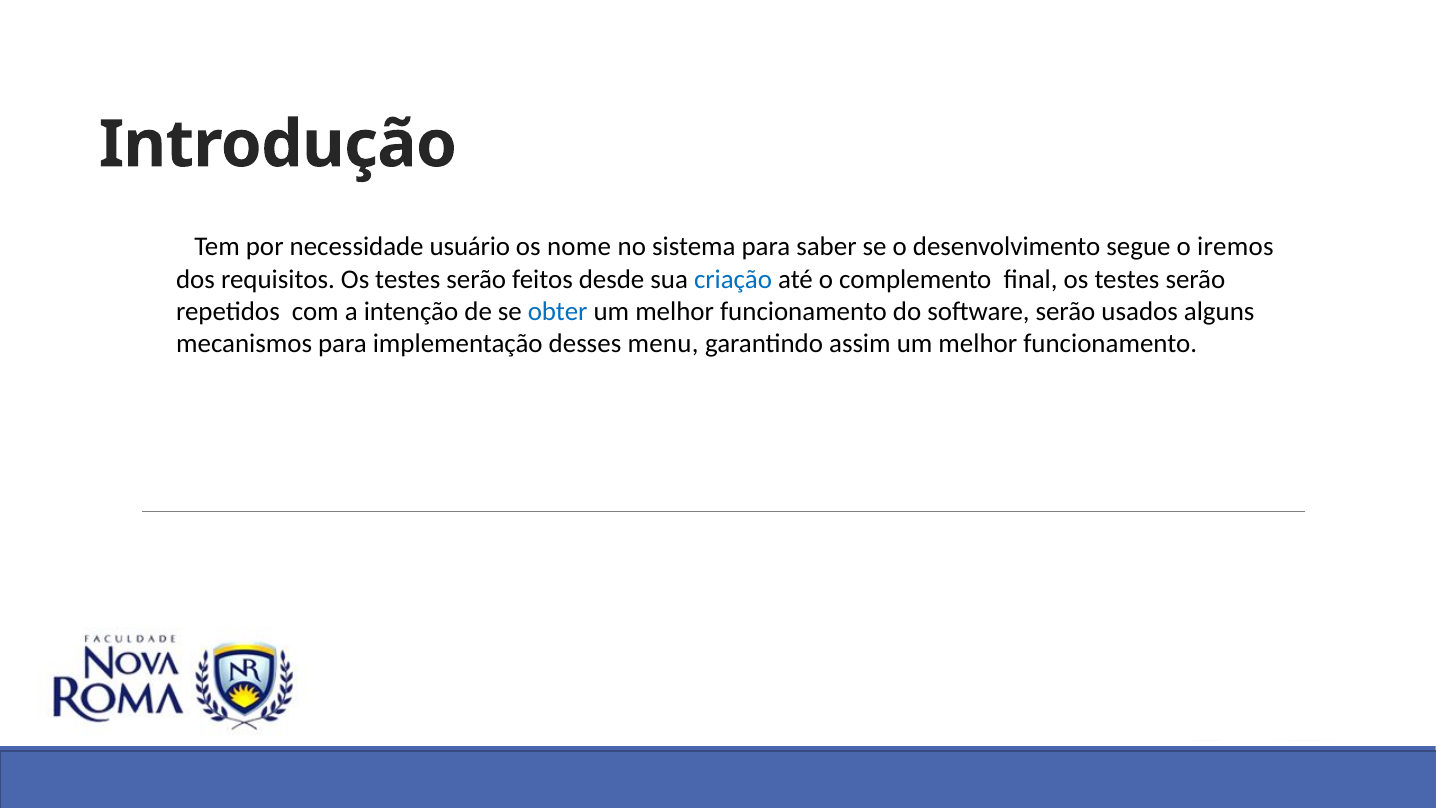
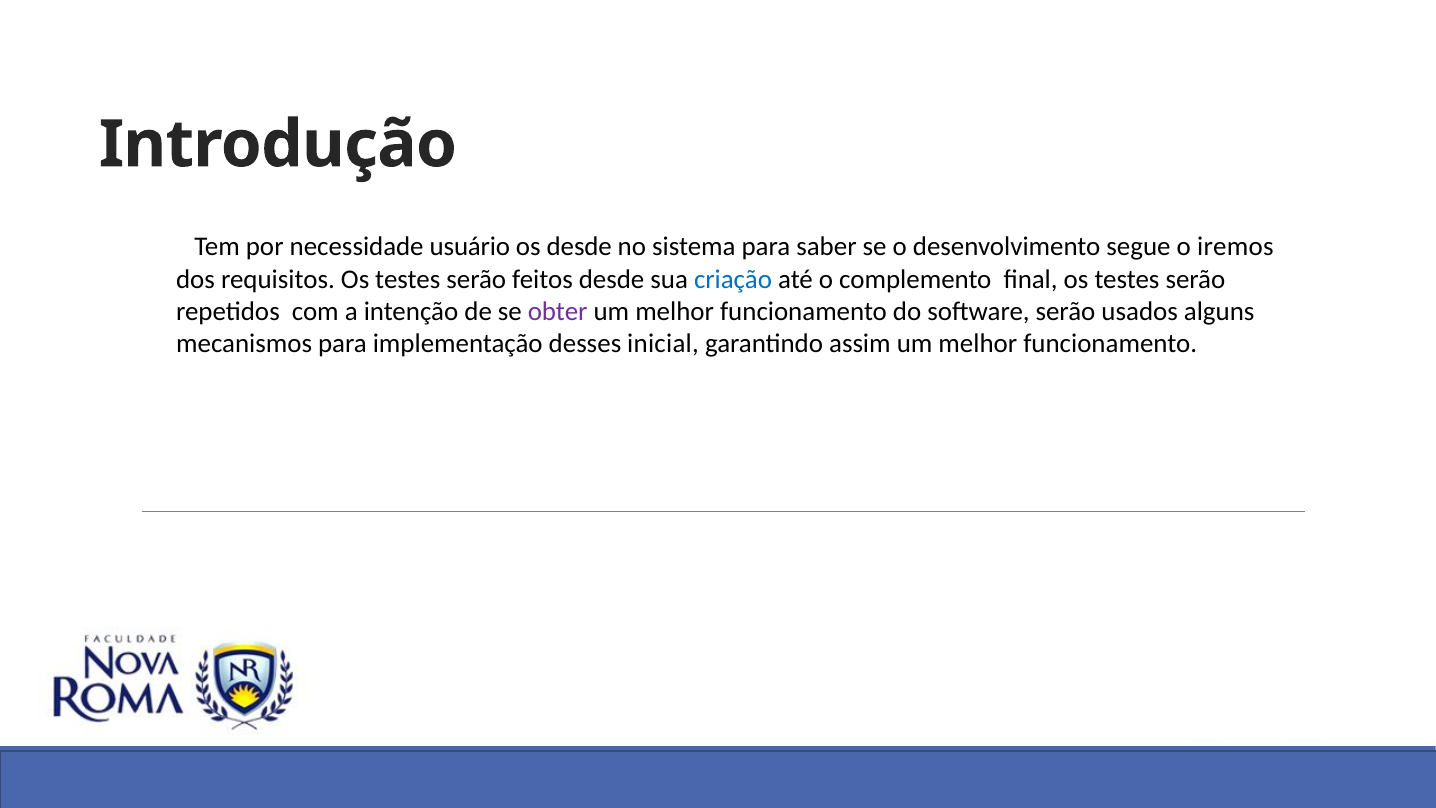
os nome: nome -> desde
obter colour: blue -> purple
menu: menu -> inicial
